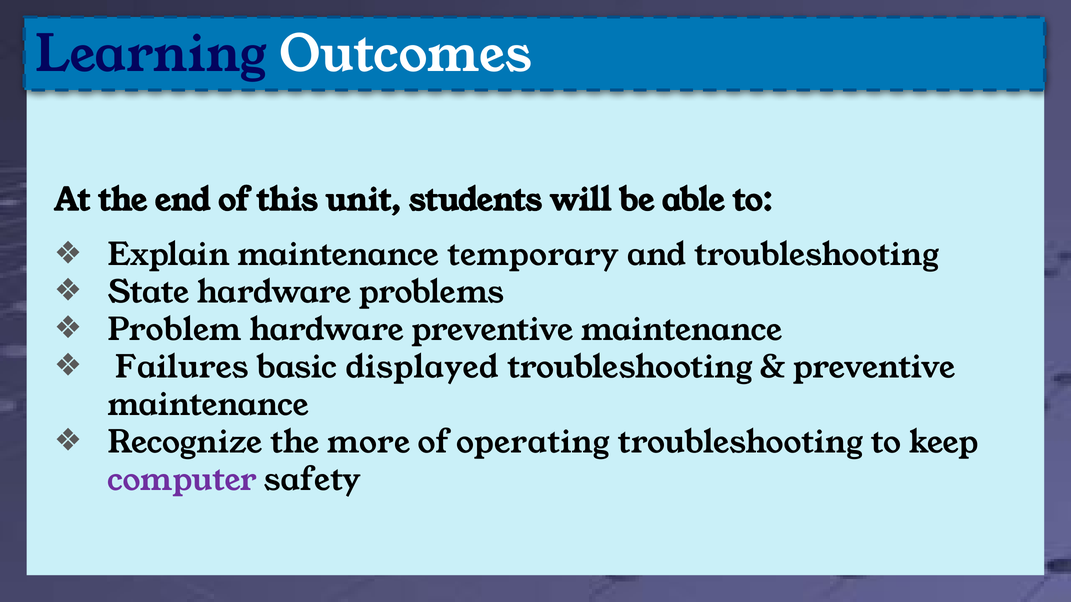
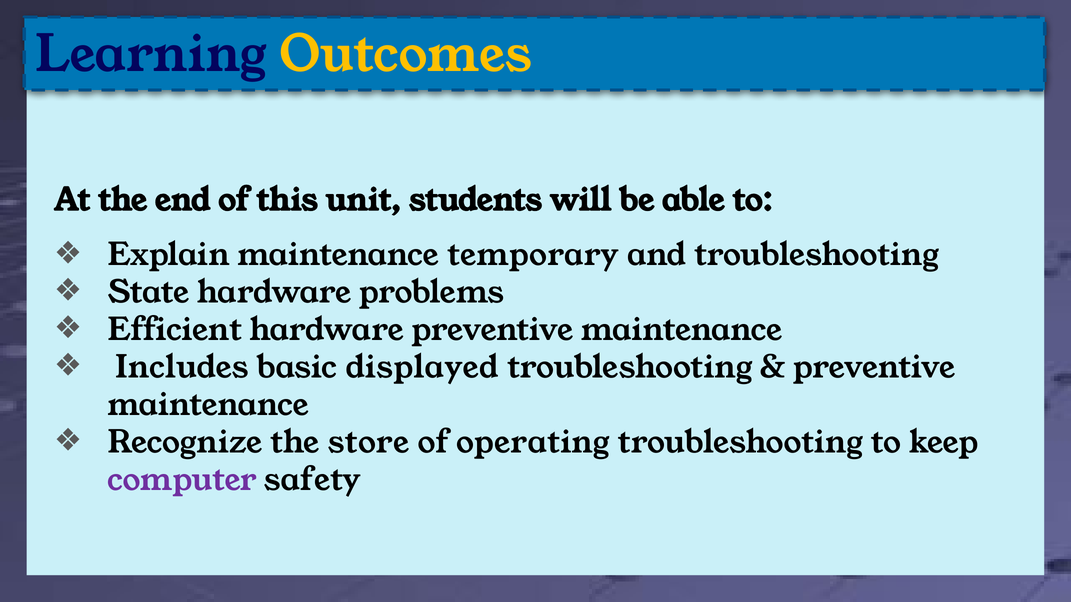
Outcomes colour: white -> yellow
Problem: Problem -> Efficient
Failures: Failures -> Includes
more: more -> store
